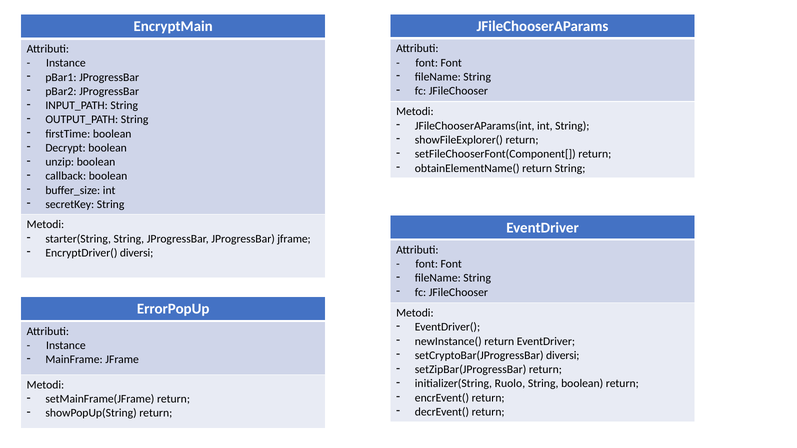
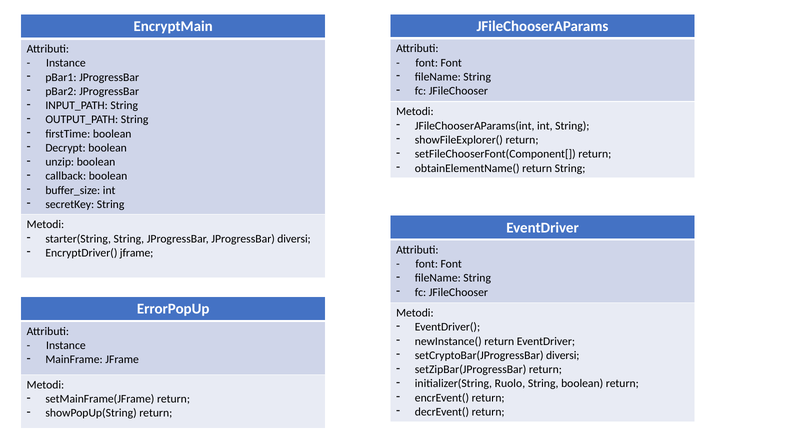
JProgressBar jframe: jframe -> diversi
EncryptDriver( diversi: diversi -> jframe
